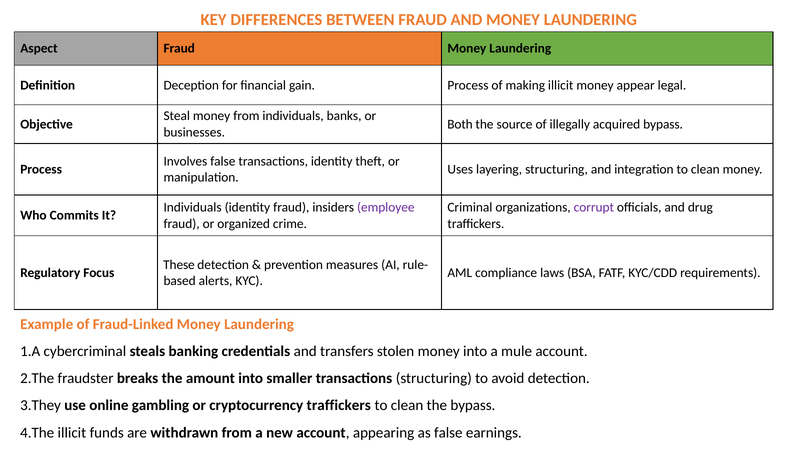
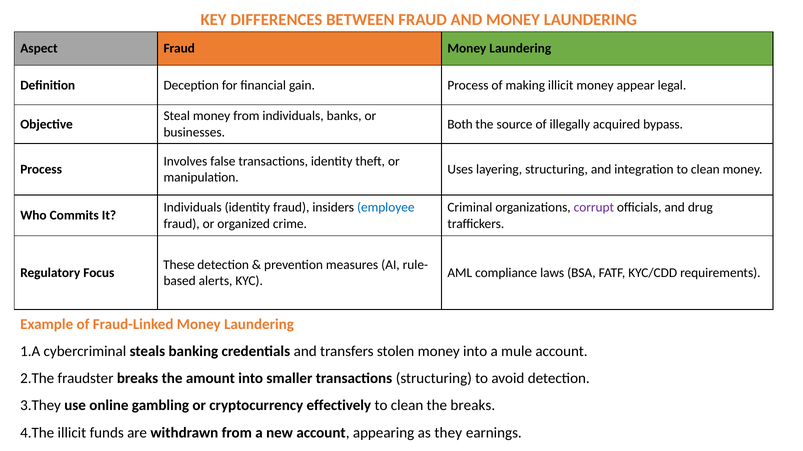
employee colour: purple -> blue
cryptocurrency traffickers: traffickers -> effectively
the bypass: bypass -> breaks
as false: false -> they
